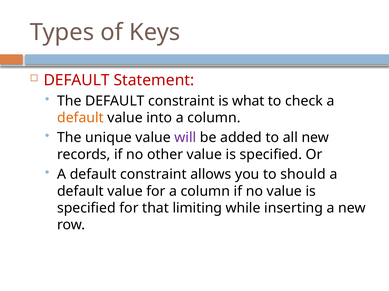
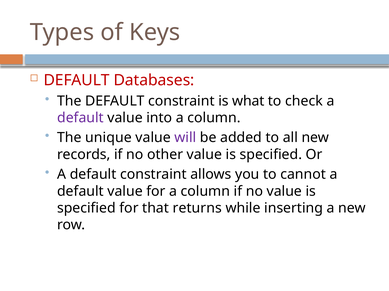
Statement: Statement -> Databases
default at (80, 118) colour: orange -> purple
should: should -> cannot
limiting: limiting -> returns
